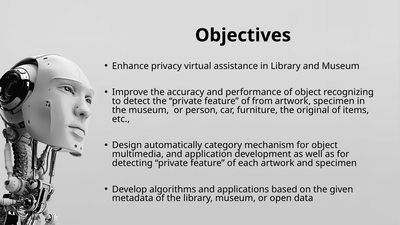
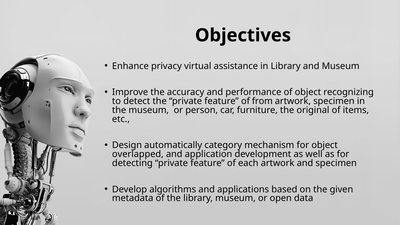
multimedia: multimedia -> overlapped
